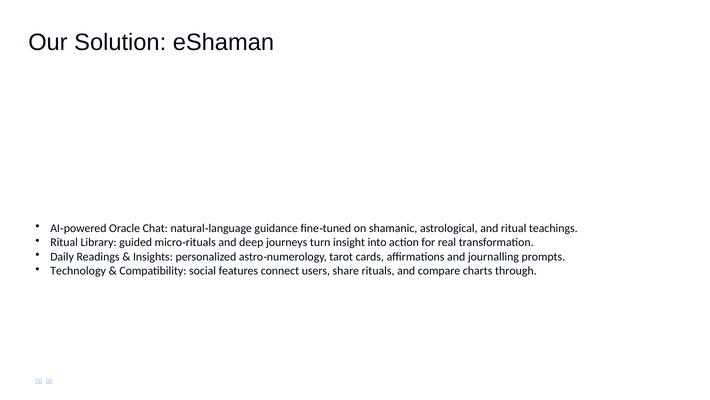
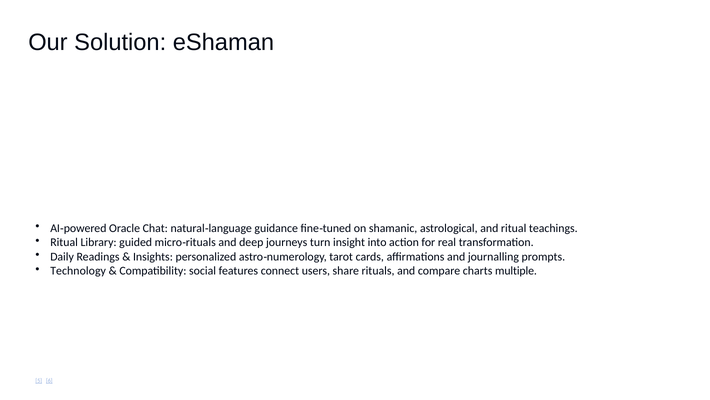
through: through -> multiple
